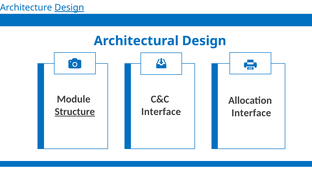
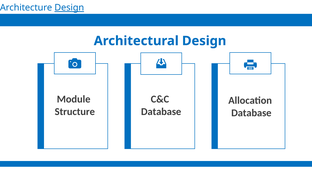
Structure underline: present -> none
Interface at (161, 111): Interface -> Database
Interface at (251, 113): Interface -> Database
